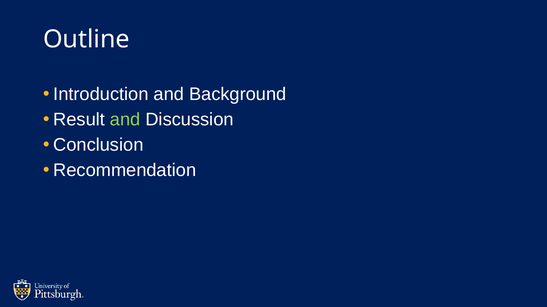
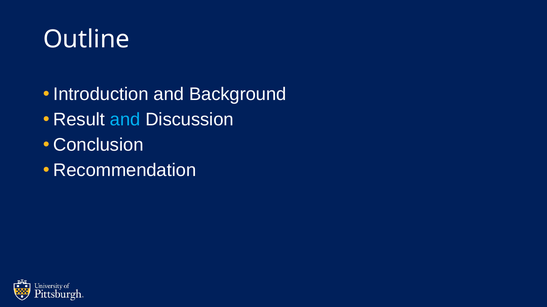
and at (125, 120) colour: light green -> light blue
